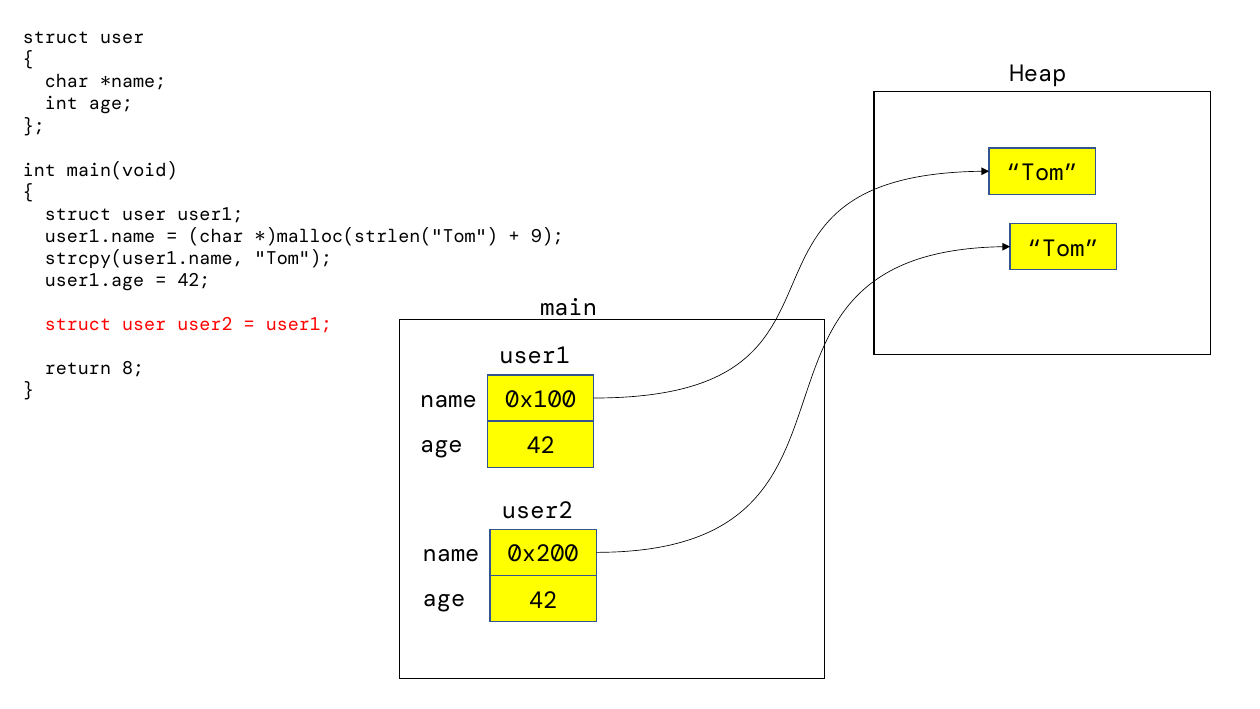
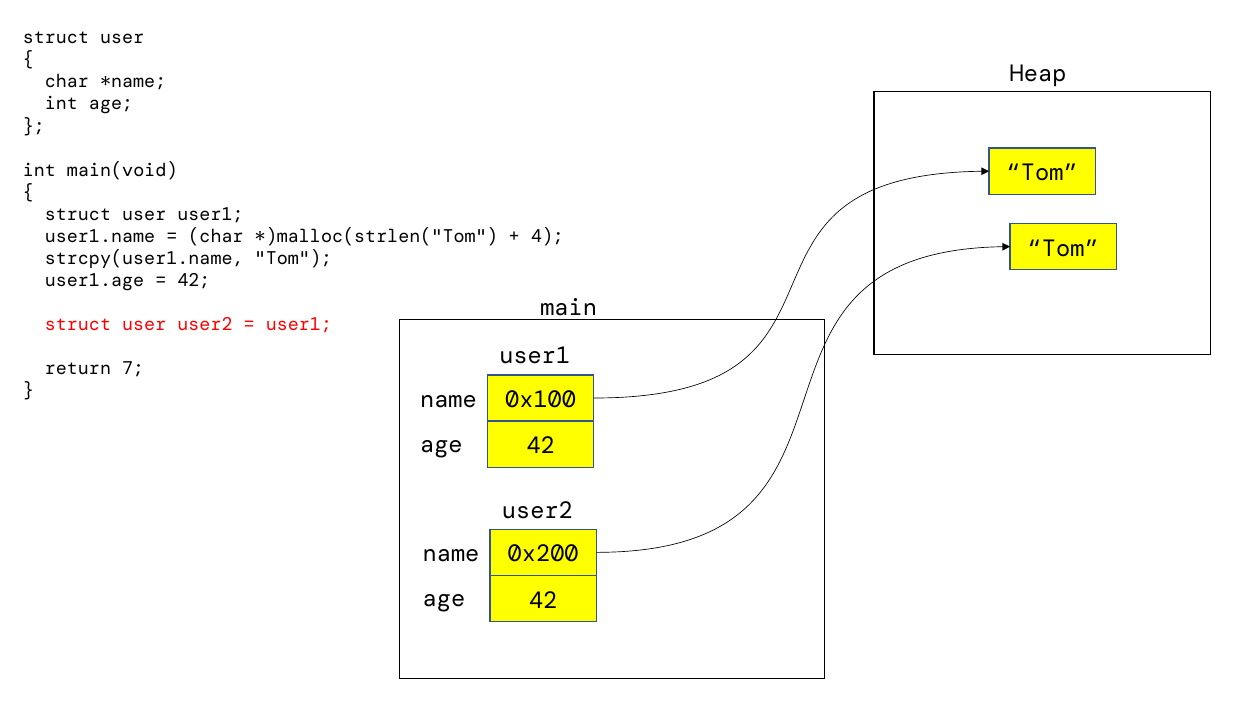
9: 9 -> 4
8: 8 -> 7
